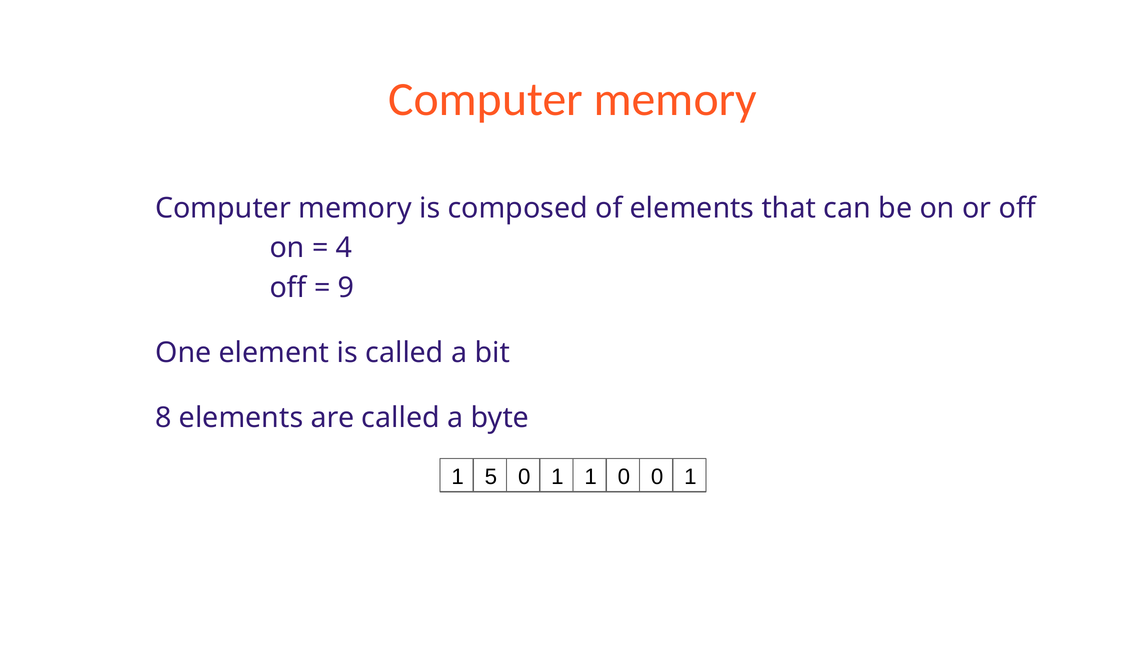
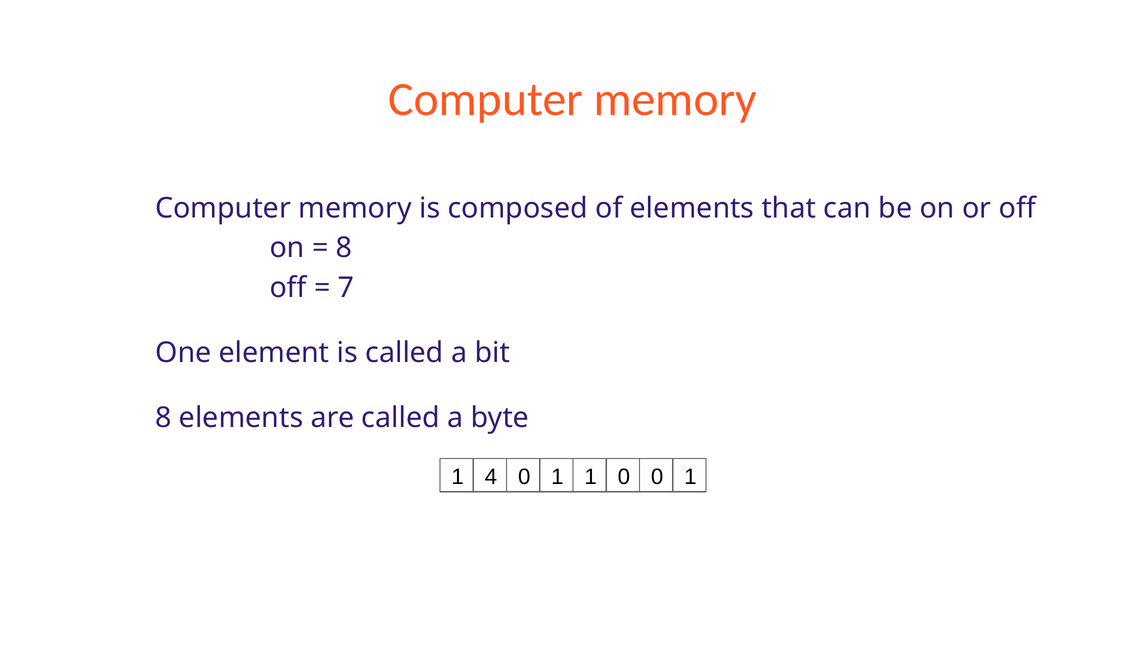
4 at (344, 248): 4 -> 8
9: 9 -> 7
5: 5 -> 4
